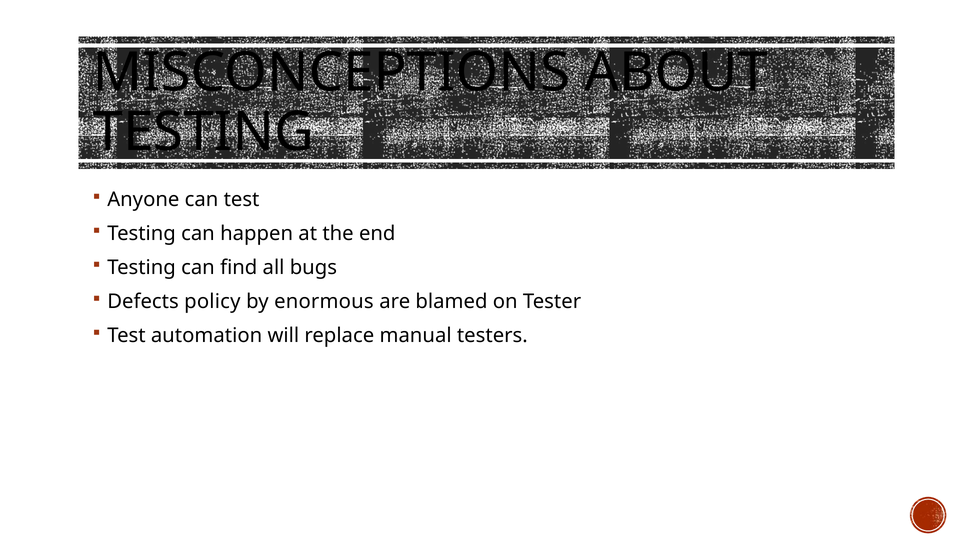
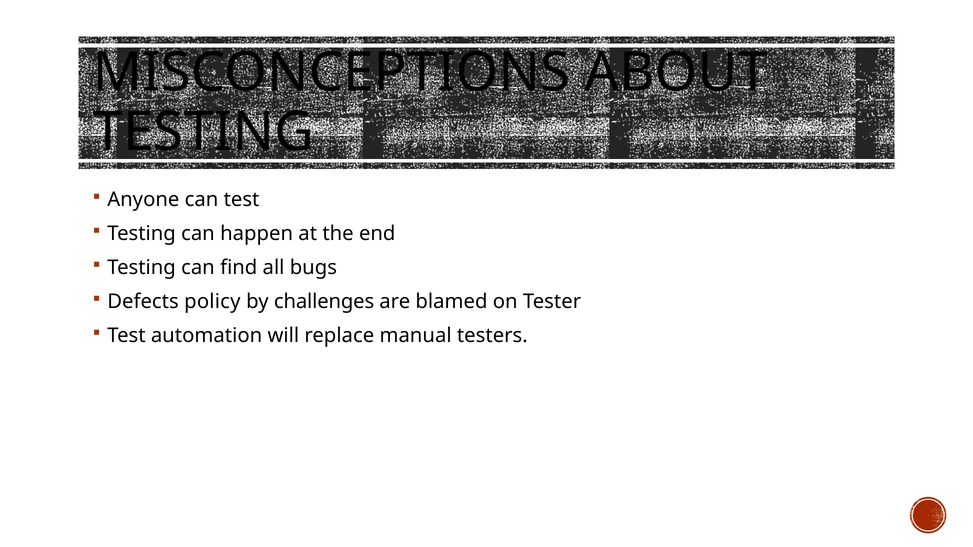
enormous: enormous -> challenges
